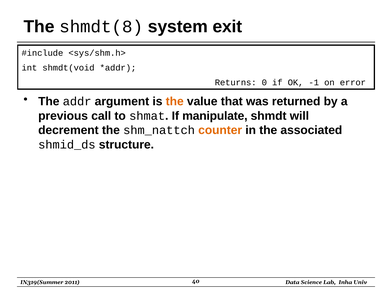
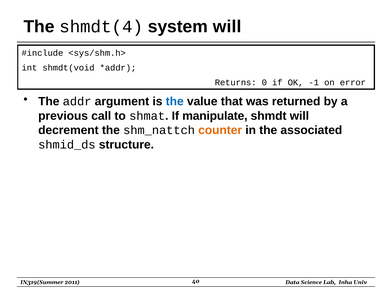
shmdt(8: shmdt(8 -> shmdt(4
system exit: exit -> will
the at (175, 101) colour: orange -> blue
